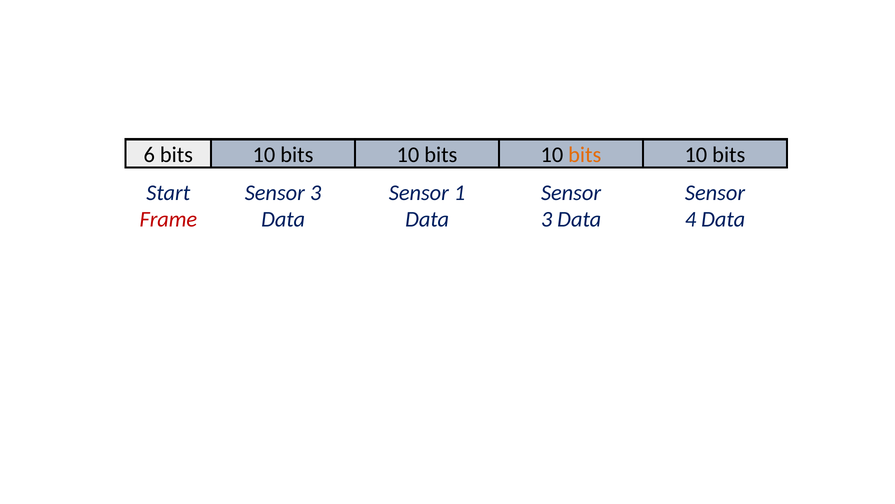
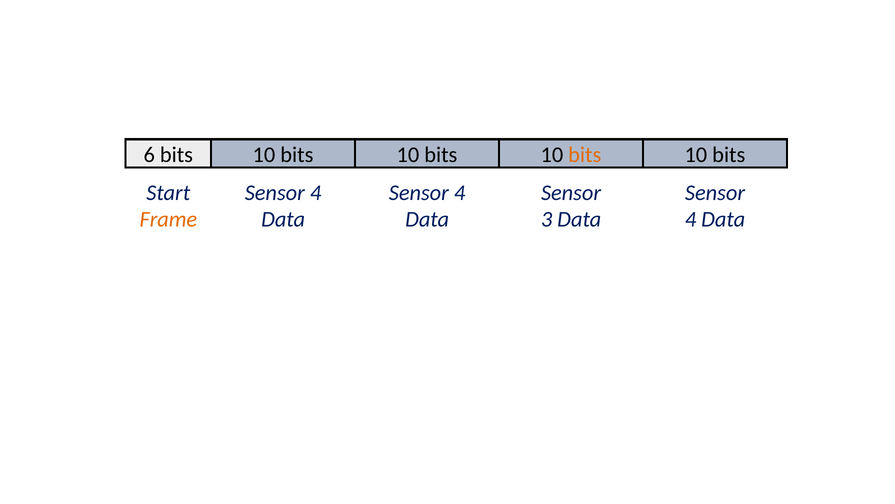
3 at (316, 192): 3 -> 4
1 at (460, 192): 1 -> 4
Frame colour: red -> orange
